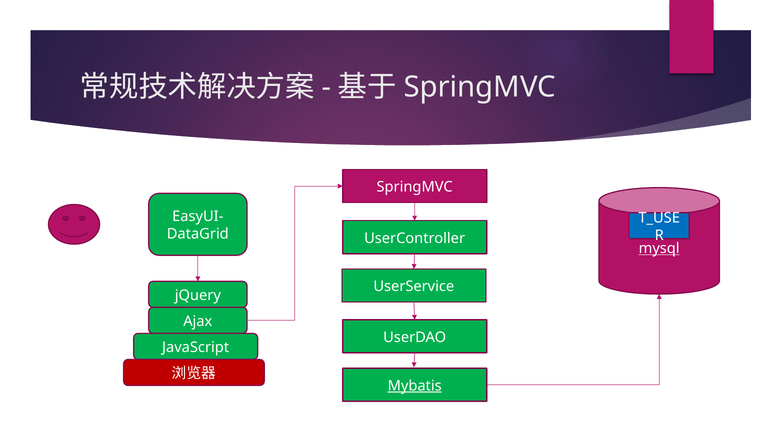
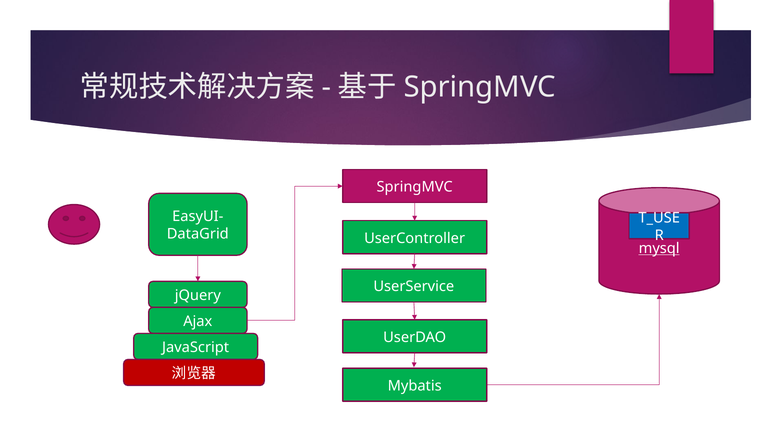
Mybatis underline: present -> none
